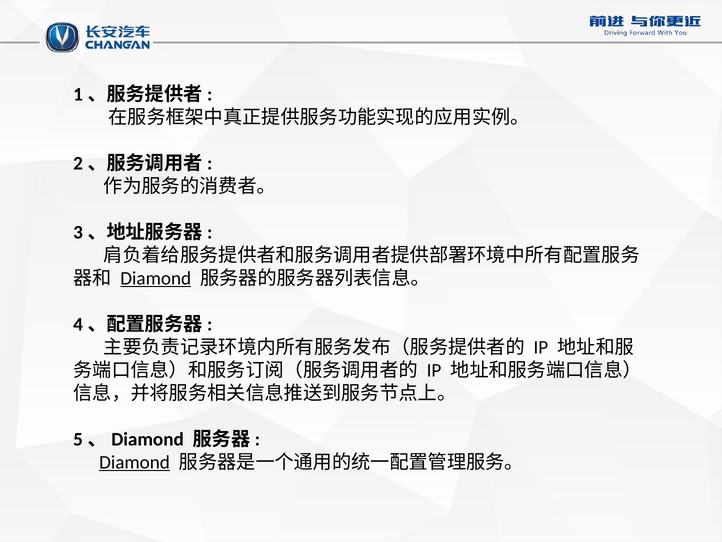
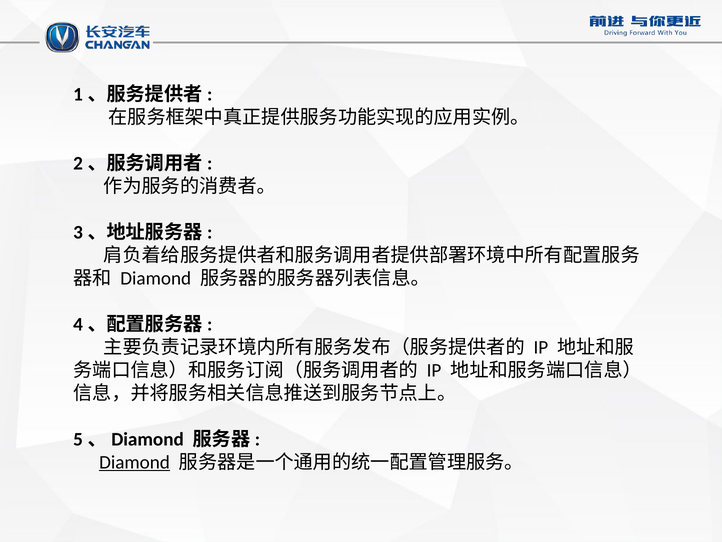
Diamond at (156, 278) underline: present -> none
